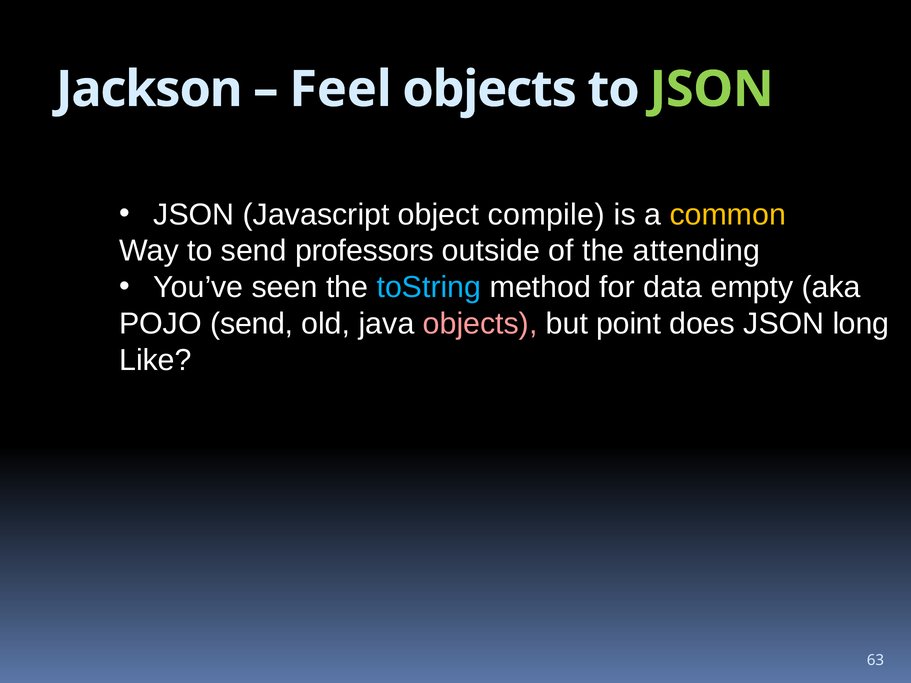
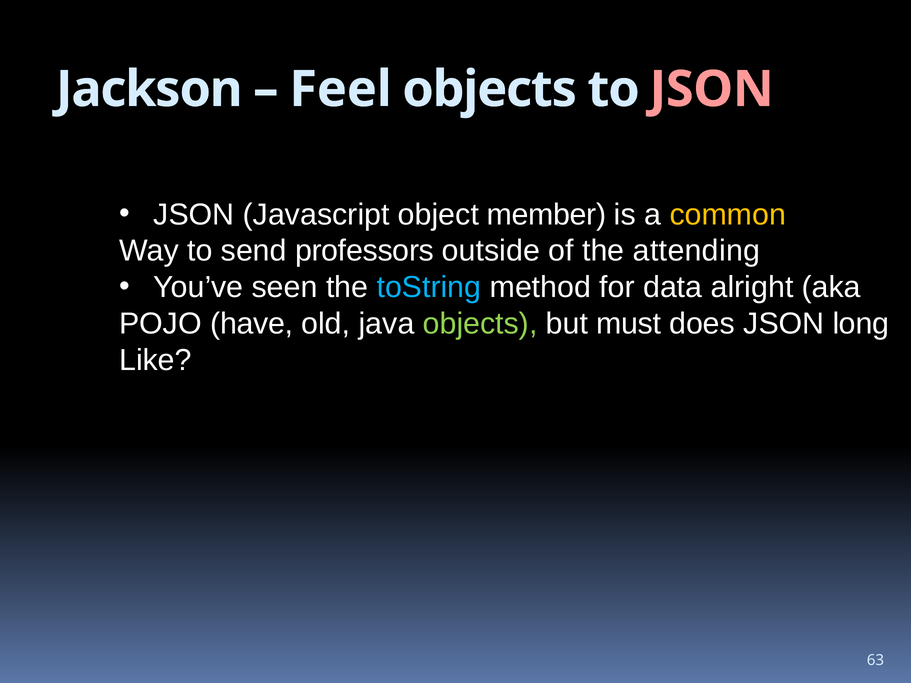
JSON at (712, 89) colour: light green -> pink
compile: compile -> member
empty: empty -> alright
POJO send: send -> have
objects at (480, 324) colour: pink -> light green
point: point -> must
